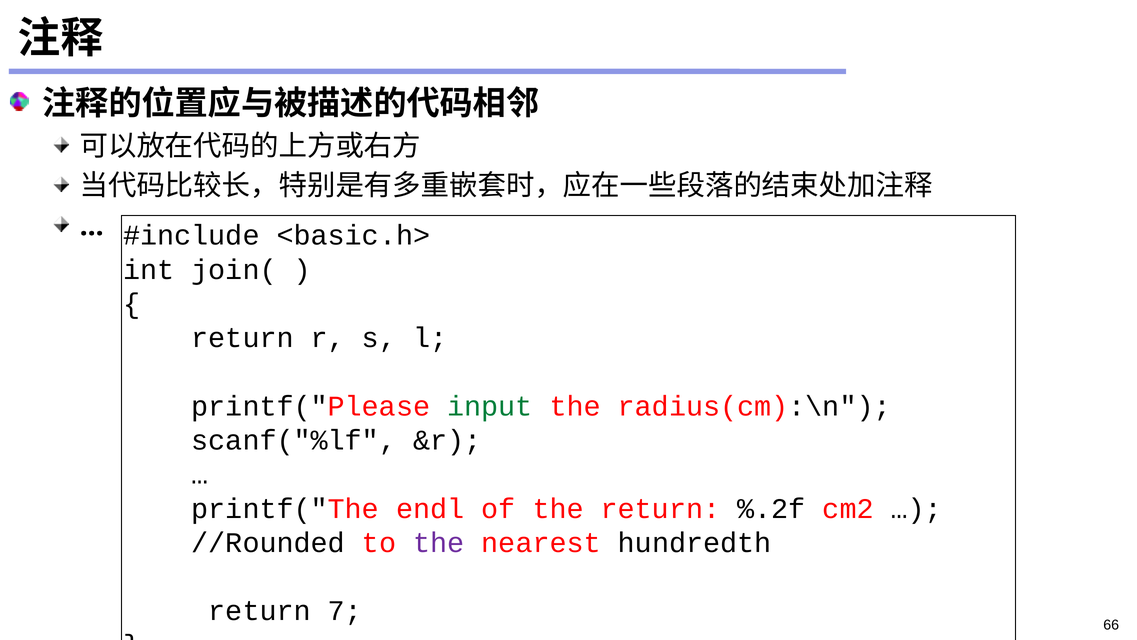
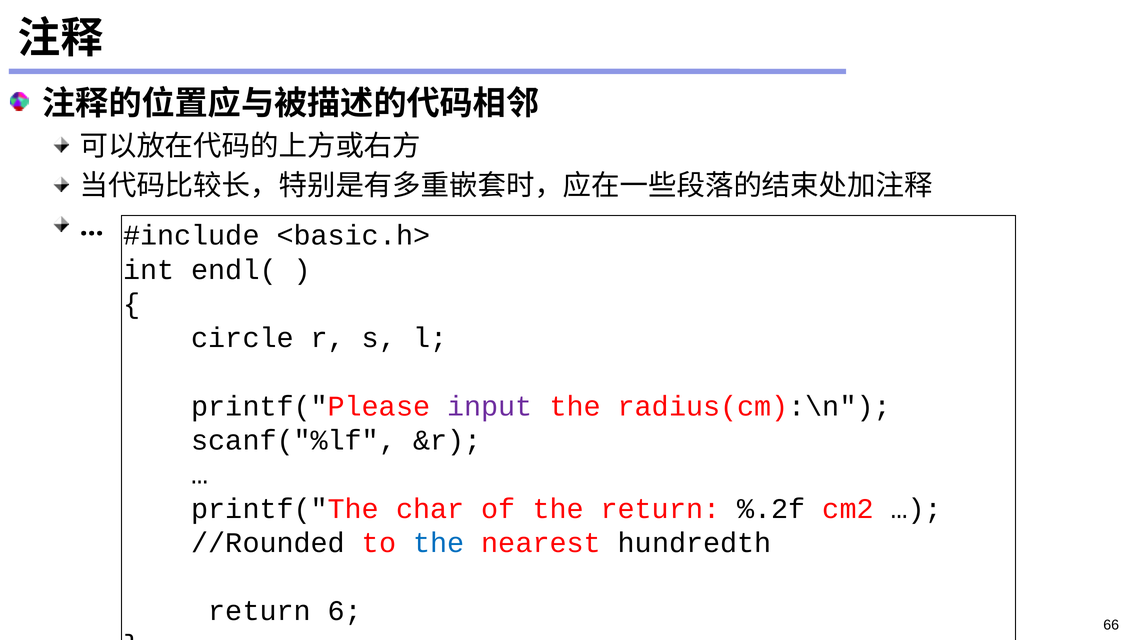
join(: join( -> endl(
return at (243, 338): return -> circle
input colour: green -> purple
endl: endl -> char
the at (439, 542) colour: purple -> blue
7: 7 -> 6
